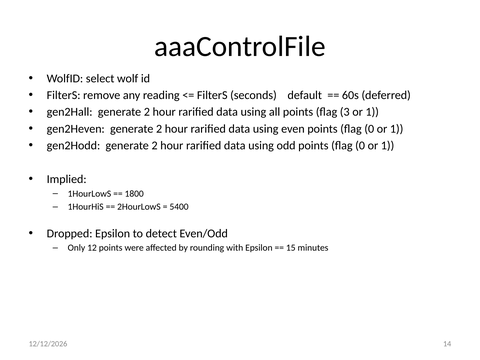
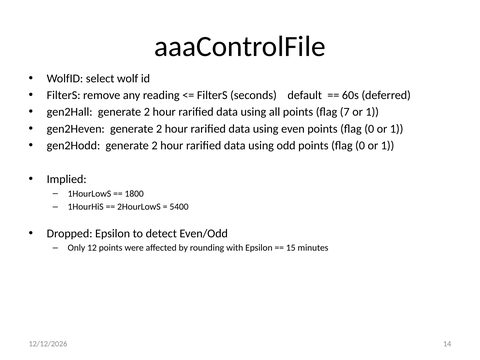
3: 3 -> 7
